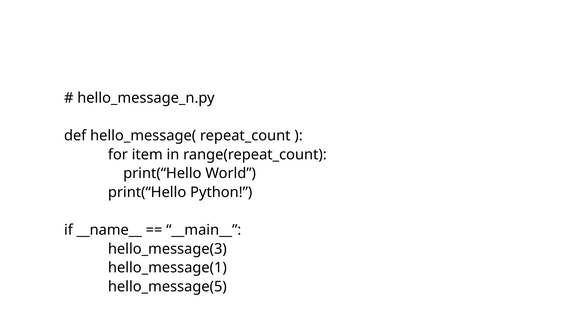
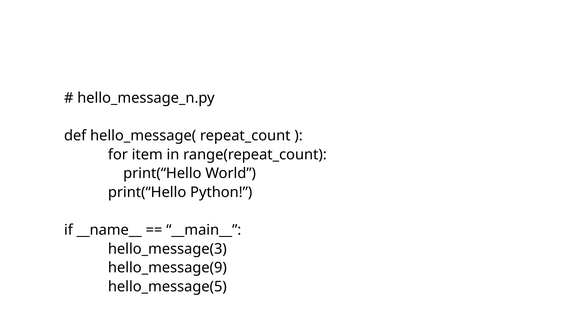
hello_message(1: hello_message(1 -> hello_message(9
